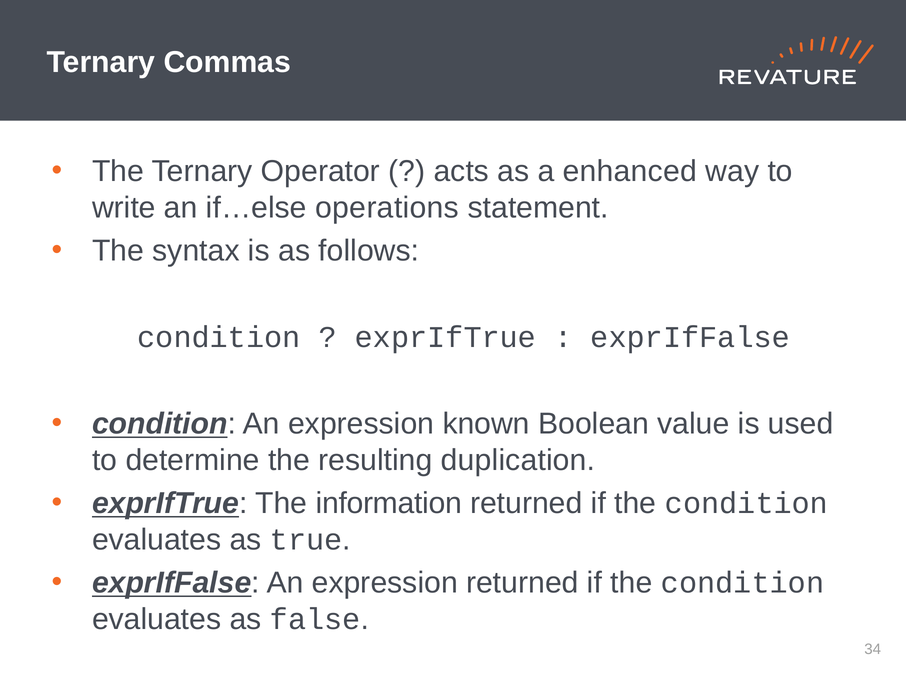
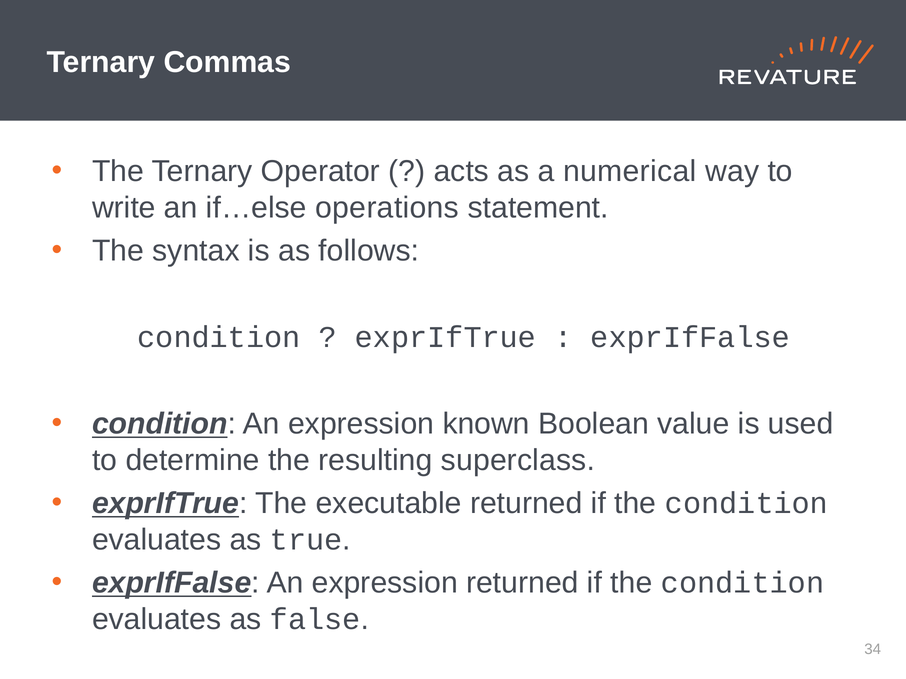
enhanced: enhanced -> numerical
duplication: duplication -> superclass
information: information -> executable
